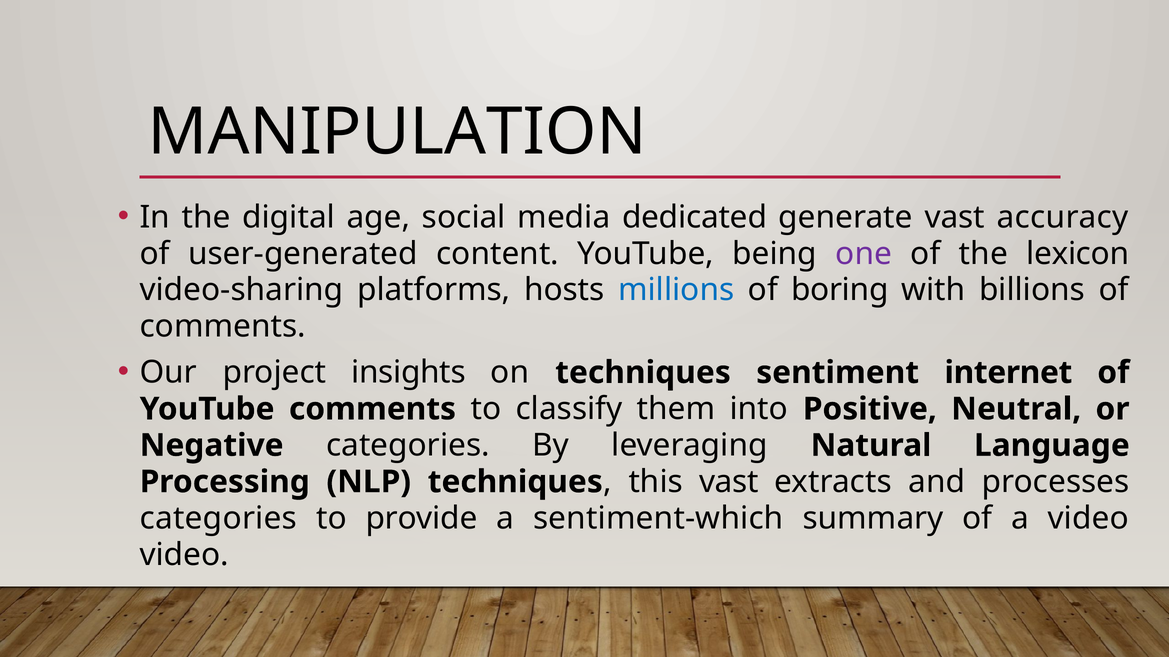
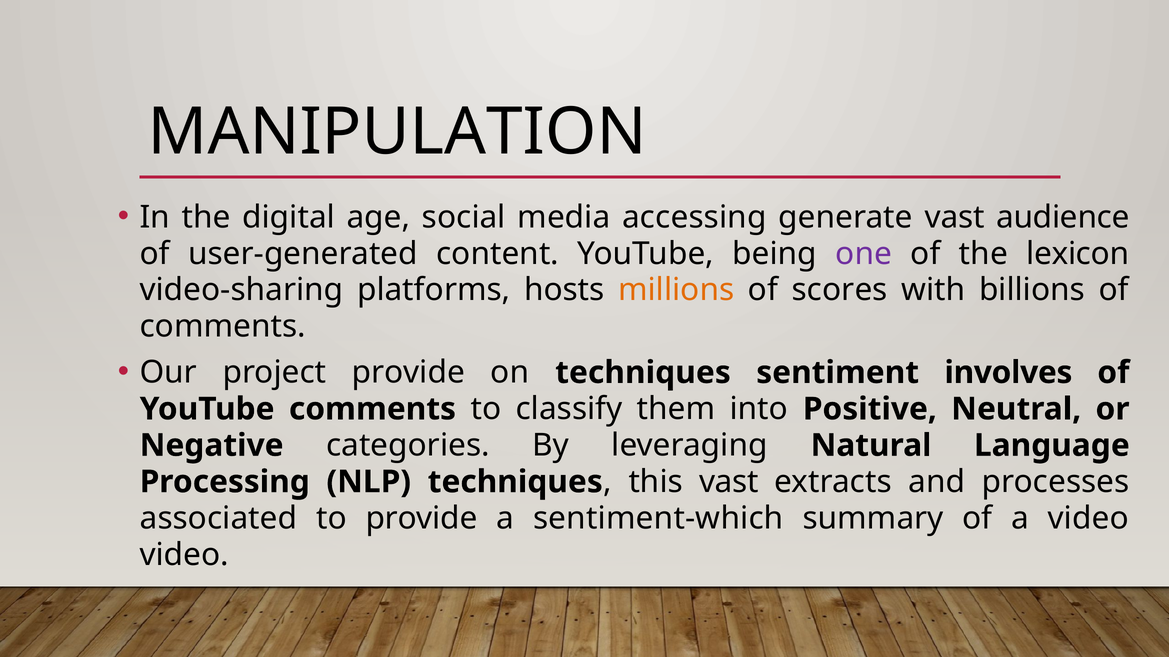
dedicated: dedicated -> accessing
accuracy: accuracy -> audience
millions colour: blue -> orange
boring: boring -> scores
project insights: insights -> provide
internet: internet -> involves
categories at (218, 519): categories -> associated
